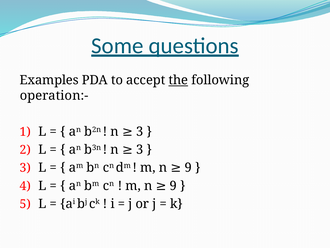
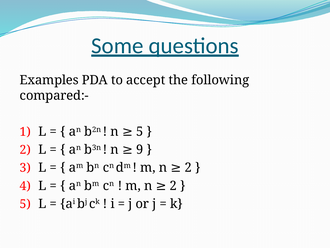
the underline: present -> none
operation:-: operation:- -> compared:-
3 at (140, 131): 3 -> 5
3 at (140, 149): 3 -> 9
9 at (188, 167): 9 -> 2
9 at (173, 185): 9 -> 2
